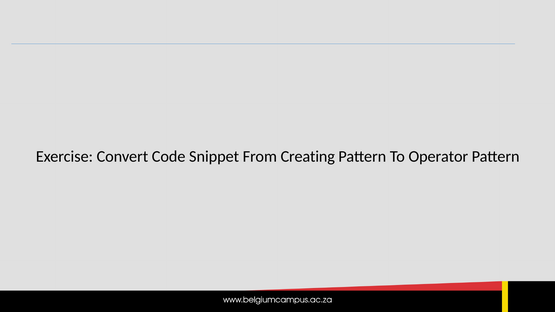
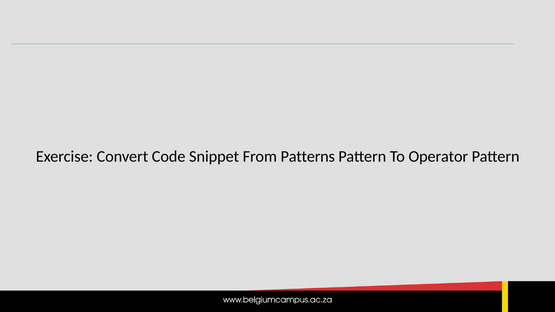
Creating: Creating -> Patterns
